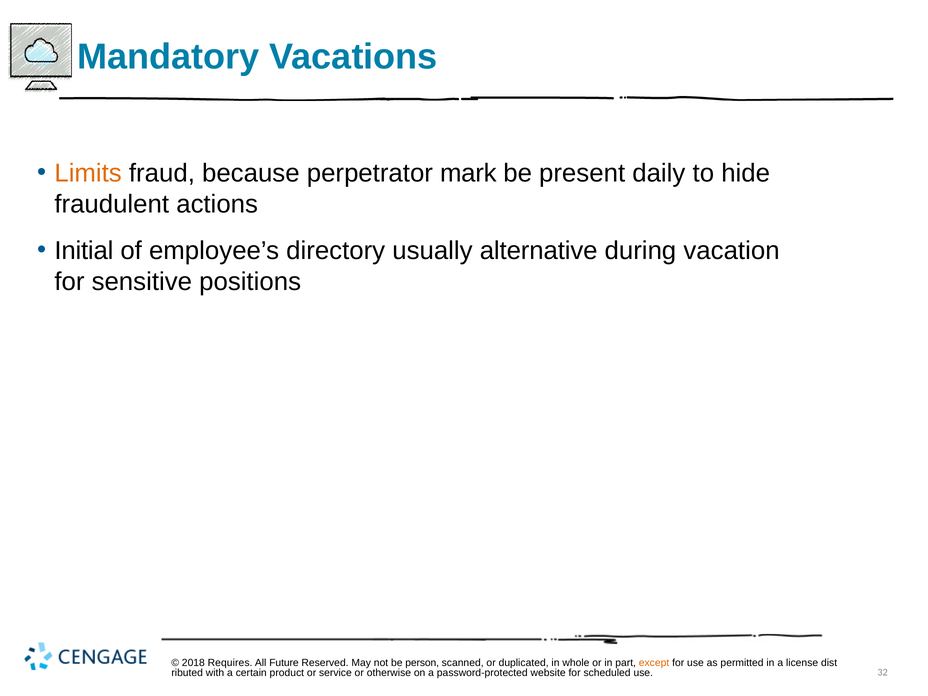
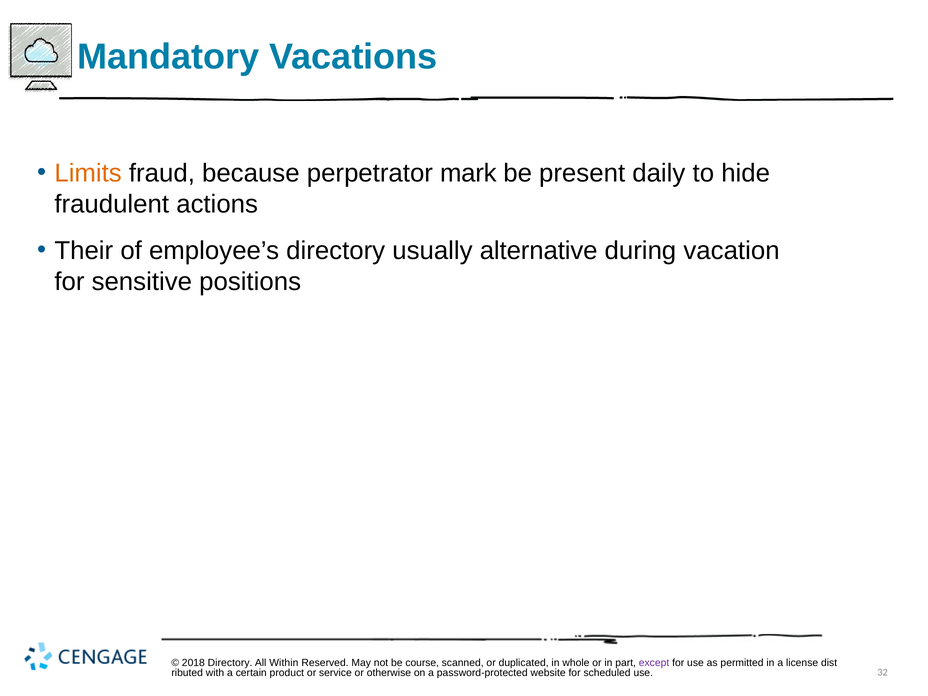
Initial: Initial -> Their
2018 Requires: Requires -> Directory
Future: Future -> Within
person: person -> course
except colour: orange -> purple
